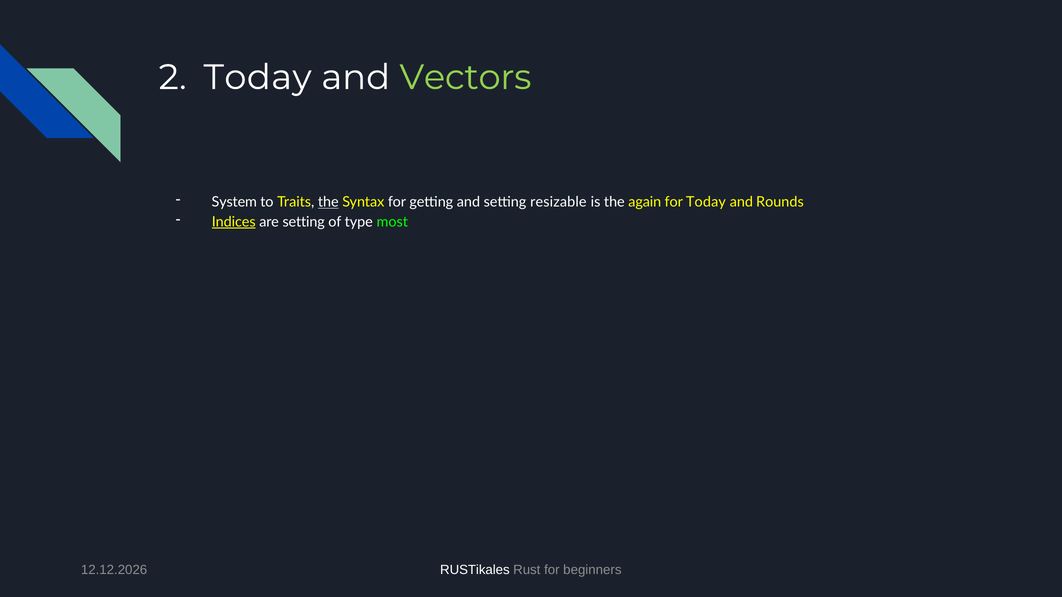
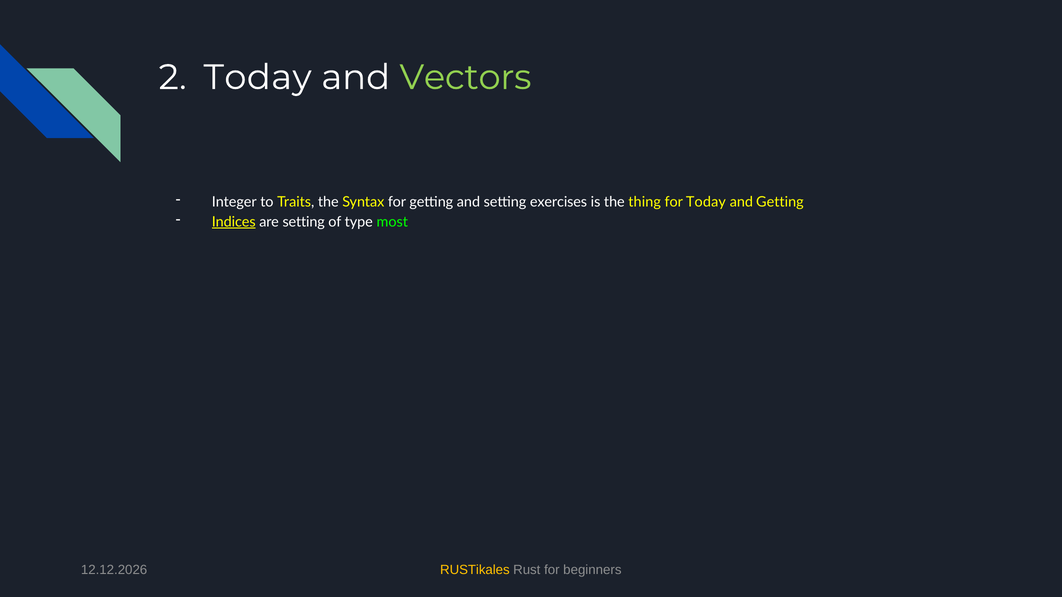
System: System -> Integer
the at (328, 202) underline: present -> none
resizable: resizable -> exercises
again: again -> thing
and Rounds: Rounds -> Getting
RUSTikales colour: white -> yellow
